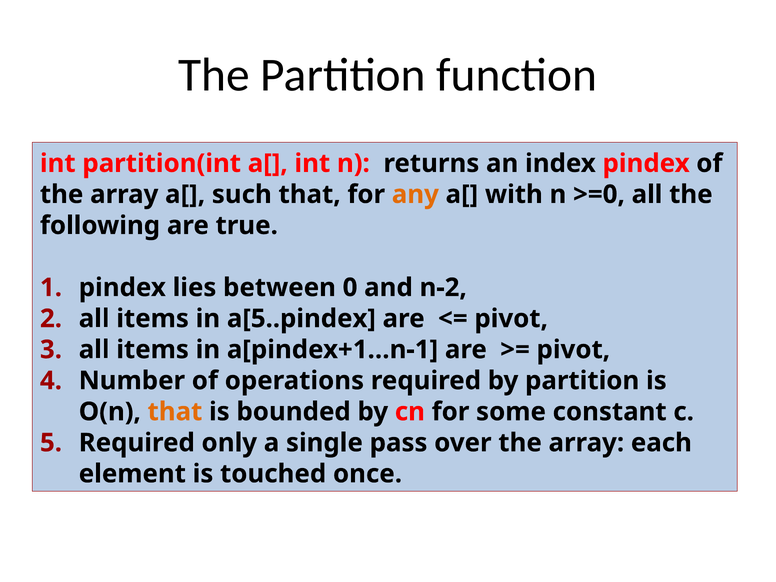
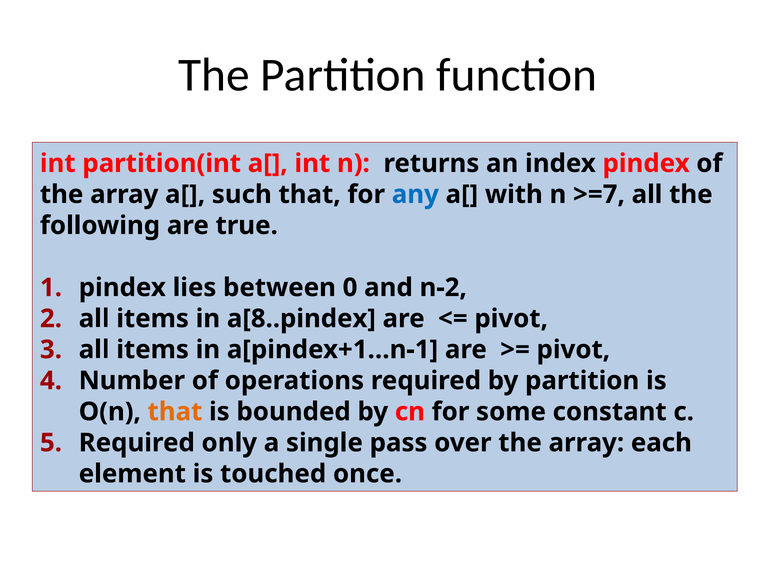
any colour: orange -> blue
>=0: >=0 -> >=7
a[5..pindex: a[5..pindex -> a[8..pindex
